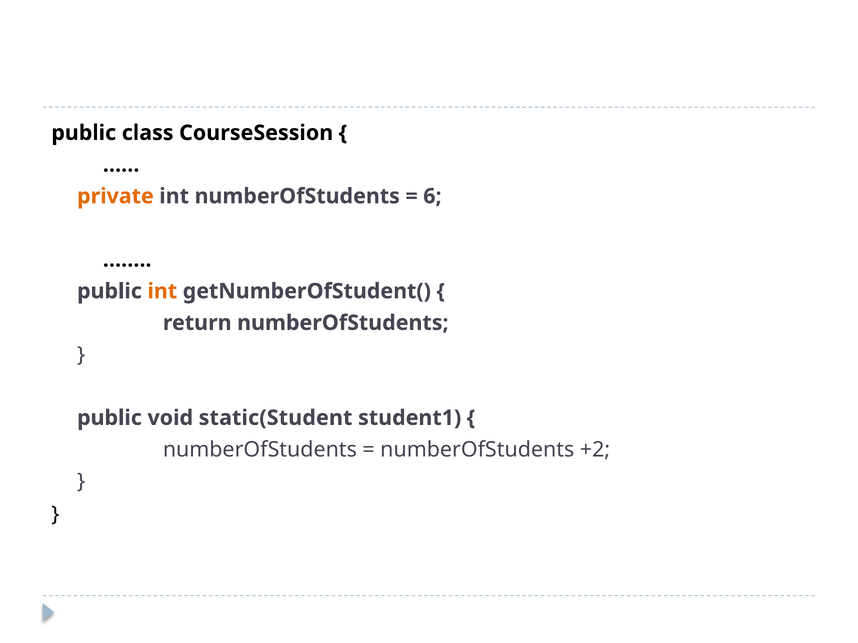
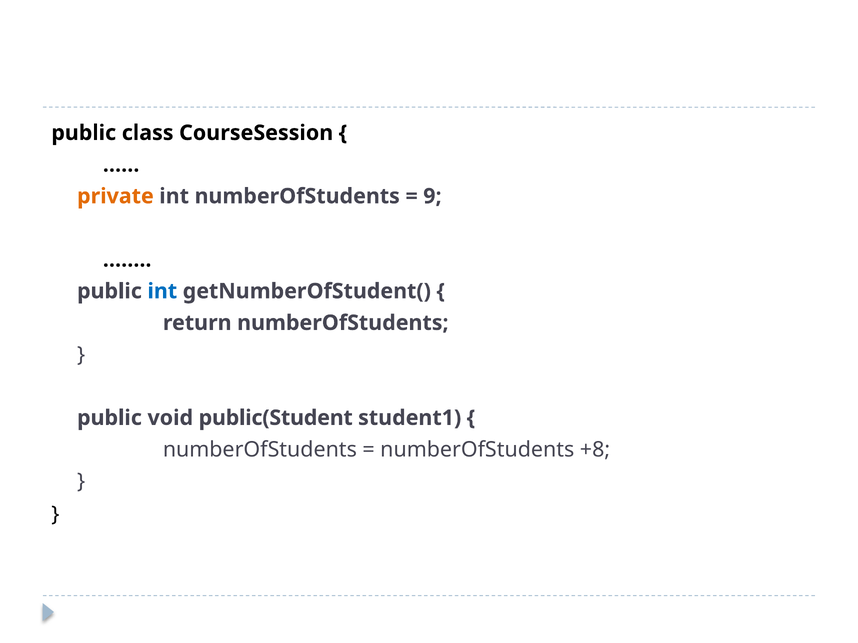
6: 6 -> 9
int at (162, 291) colour: orange -> blue
static(Student: static(Student -> public(Student
+2: +2 -> +8
